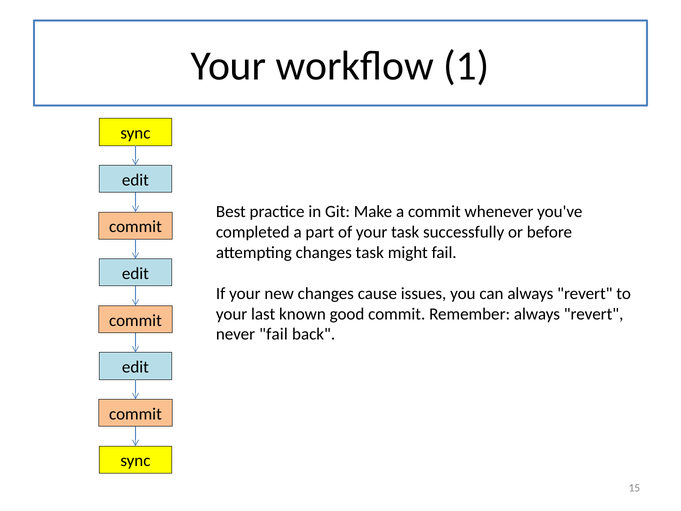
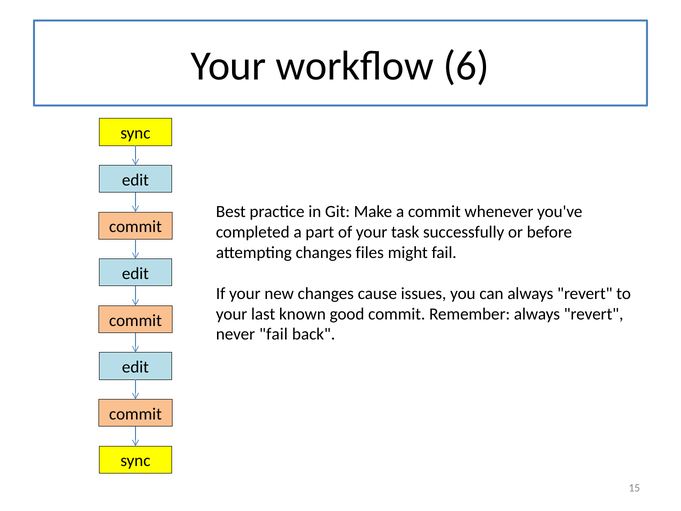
1: 1 -> 6
changes task: task -> files
